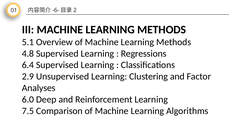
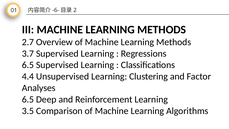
5.1: 5.1 -> 2.7
4.8: 4.8 -> 3.7
6.4 at (28, 65): 6.4 -> 6.5
2.9: 2.9 -> 4.4
6.0 at (28, 99): 6.0 -> 6.5
7.5: 7.5 -> 3.5
